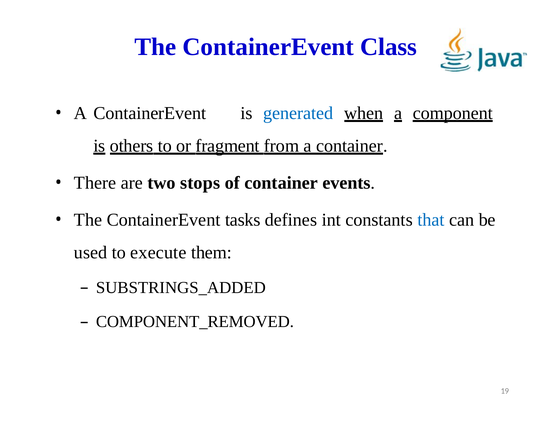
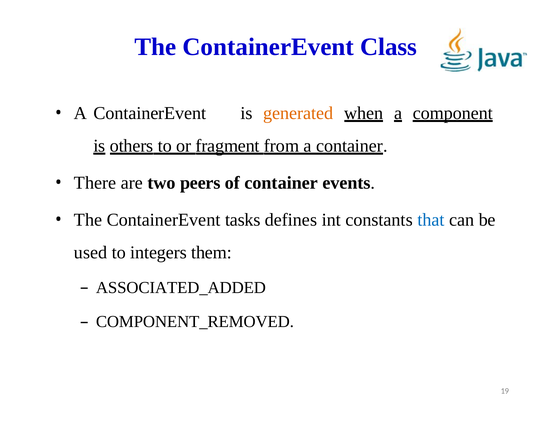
generated colour: blue -> orange
stops: stops -> peers
execute: execute -> integers
SUBSTRINGS_ADDED: SUBSTRINGS_ADDED -> ASSOCIATED_ADDED
